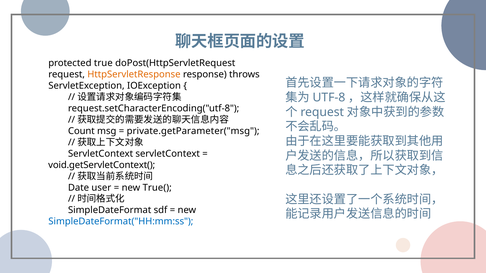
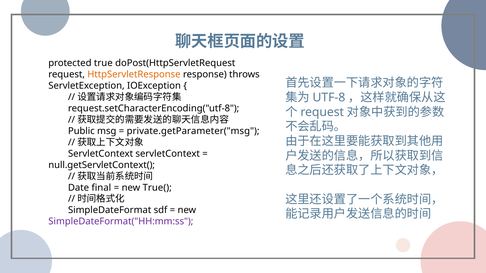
Count: Count -> Public
void.getServletContext(: void.getServletContext( -> null.getServletContext(
user: user -> final
SimpleDateFormat("HH:mm:ss colour: blue -> purple
